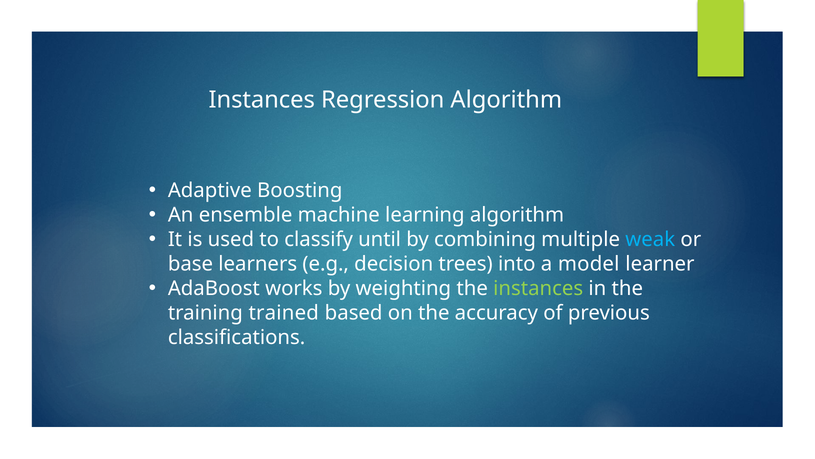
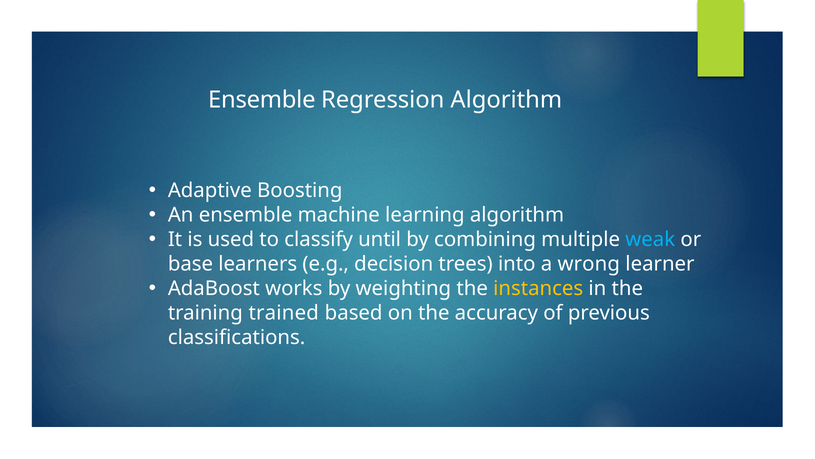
Instances at (262, 100): Instances -> Ensemble
model: model -> wrong
instances at (538, 288) colour: light green -> yellow
